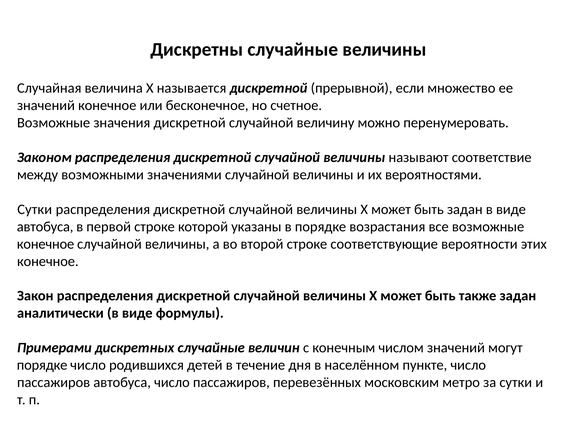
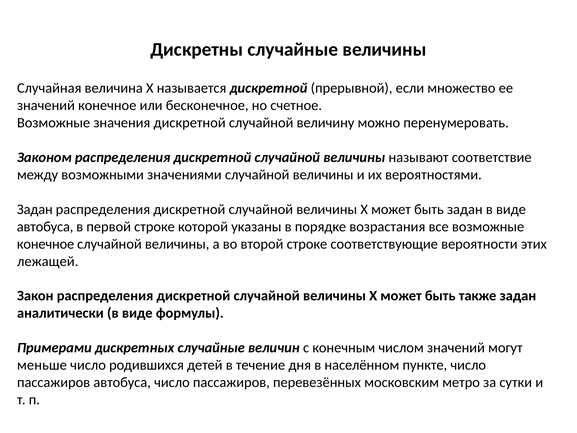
Сутки at (35, 209): Сутки -> Задан
конечное at (48, 261): конечное -> лежащей
порядке at (42, 365): порядке -> меньше
